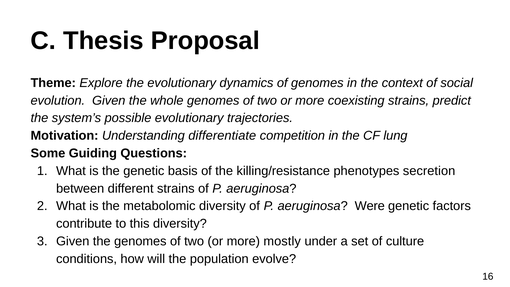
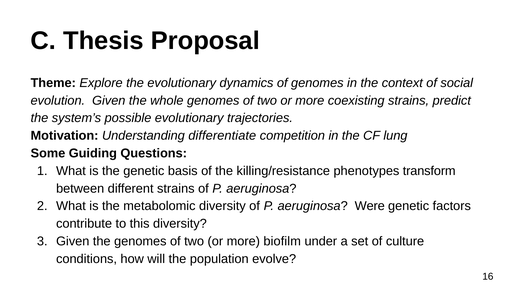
secretion: secretion -> transform
mostly: mostly -> biofilm
